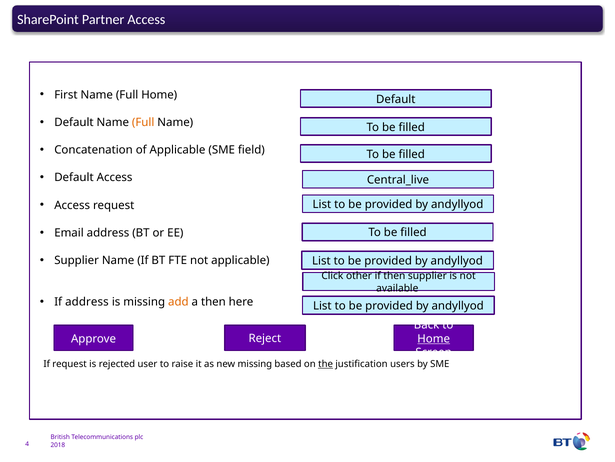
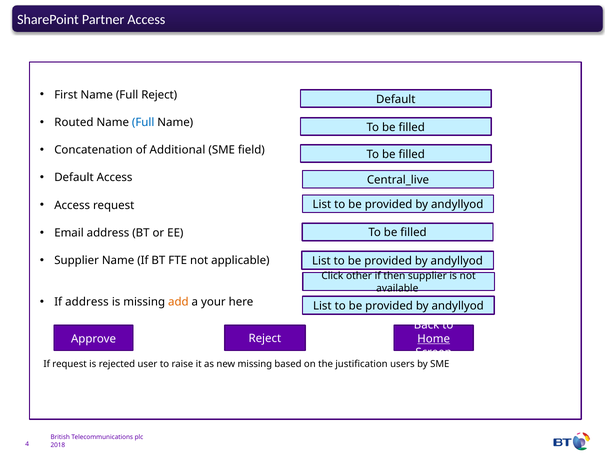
Full Home: Home -> Reject
Default at (74, 122): Default -> Routed
Full at (143, 122) colour: orange -> blue
of Applicable: Applicable -> Additional
a then: then -> your
the underline: present -> none
